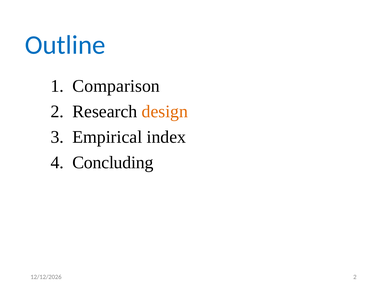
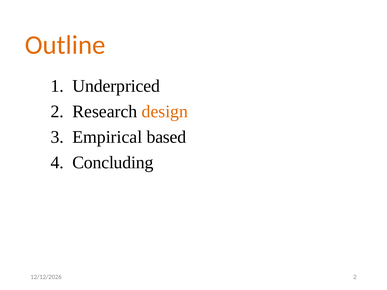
Outline colour: blue -> orange
Comparison: Comparison -> Underpriced
index: index -> based
